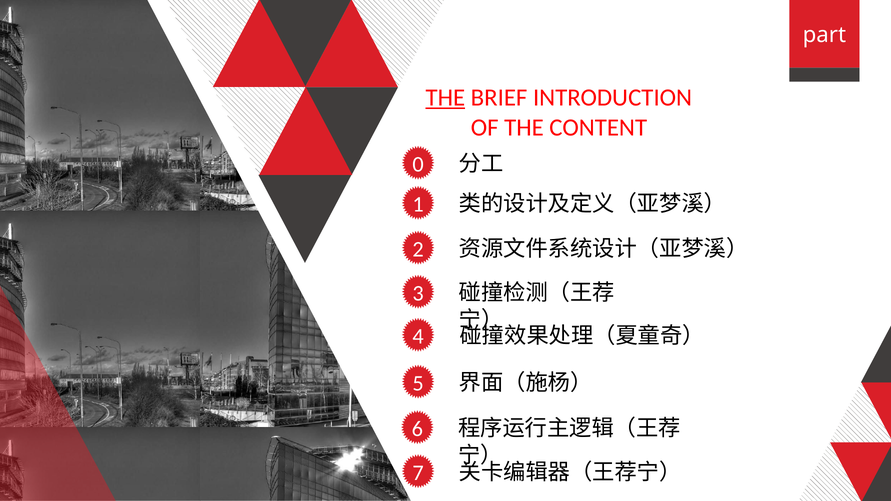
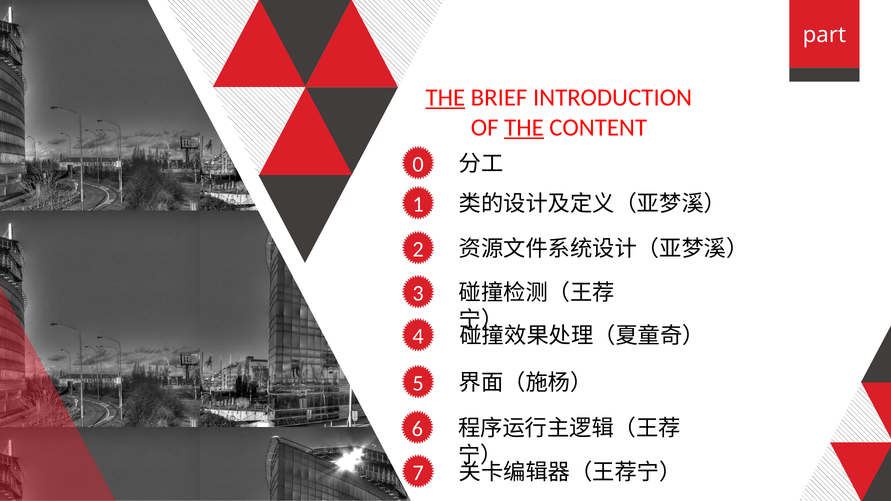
THE at (524, 128) underline: none -> present
